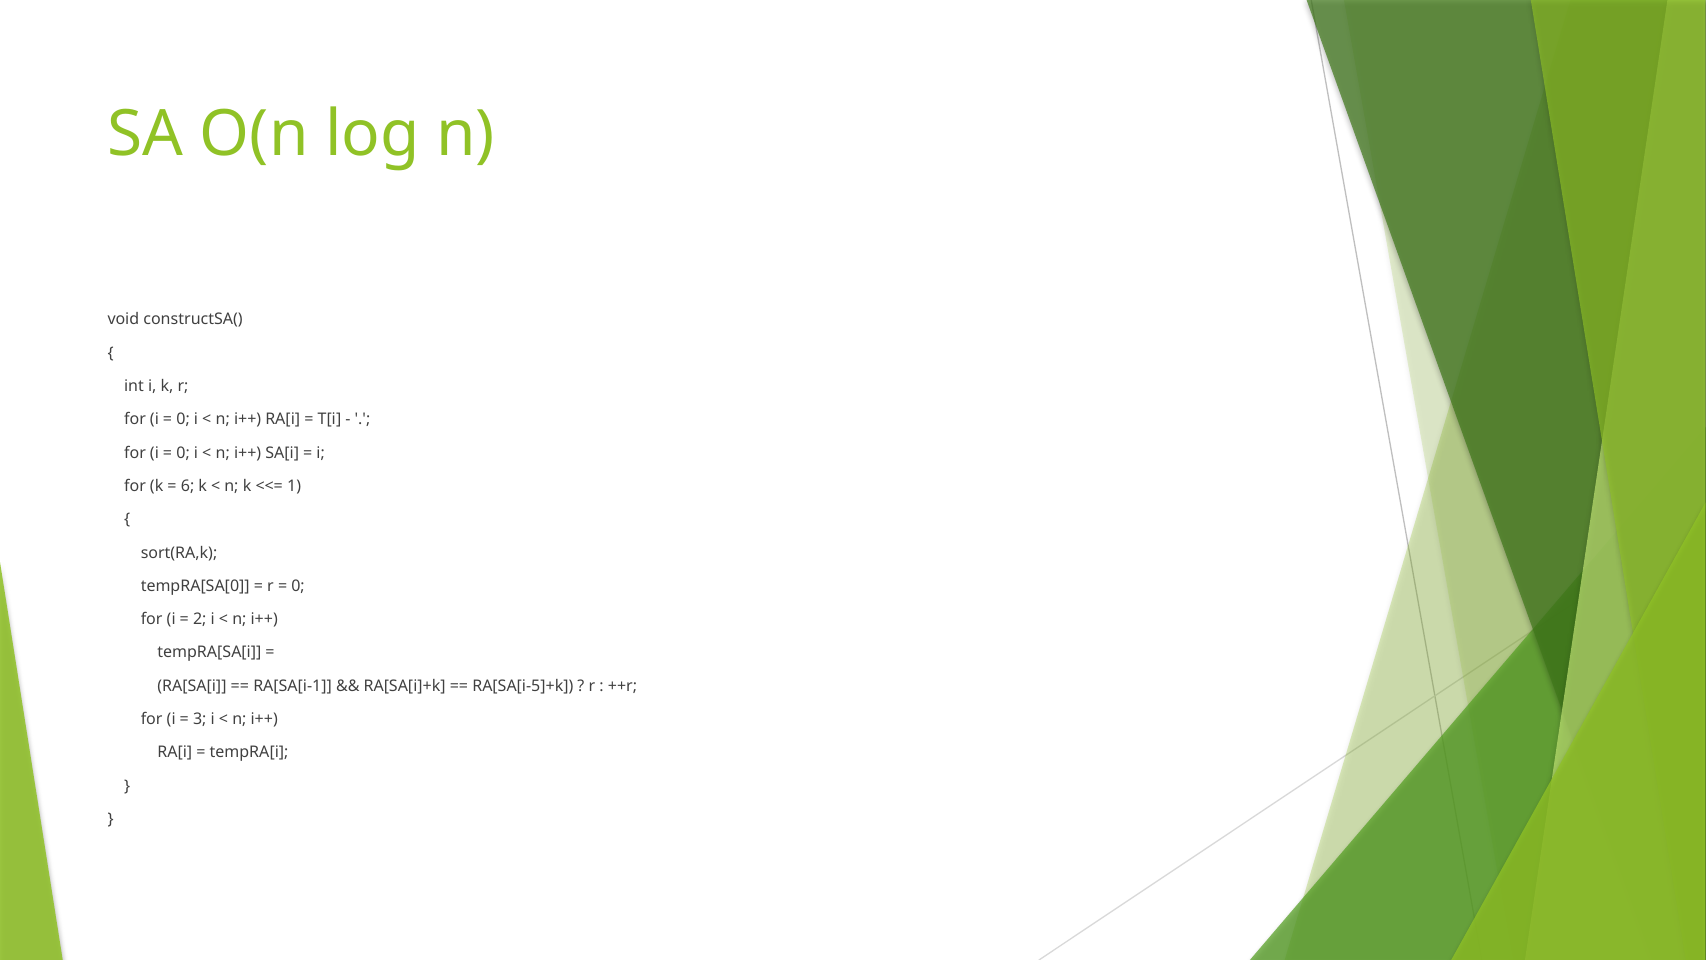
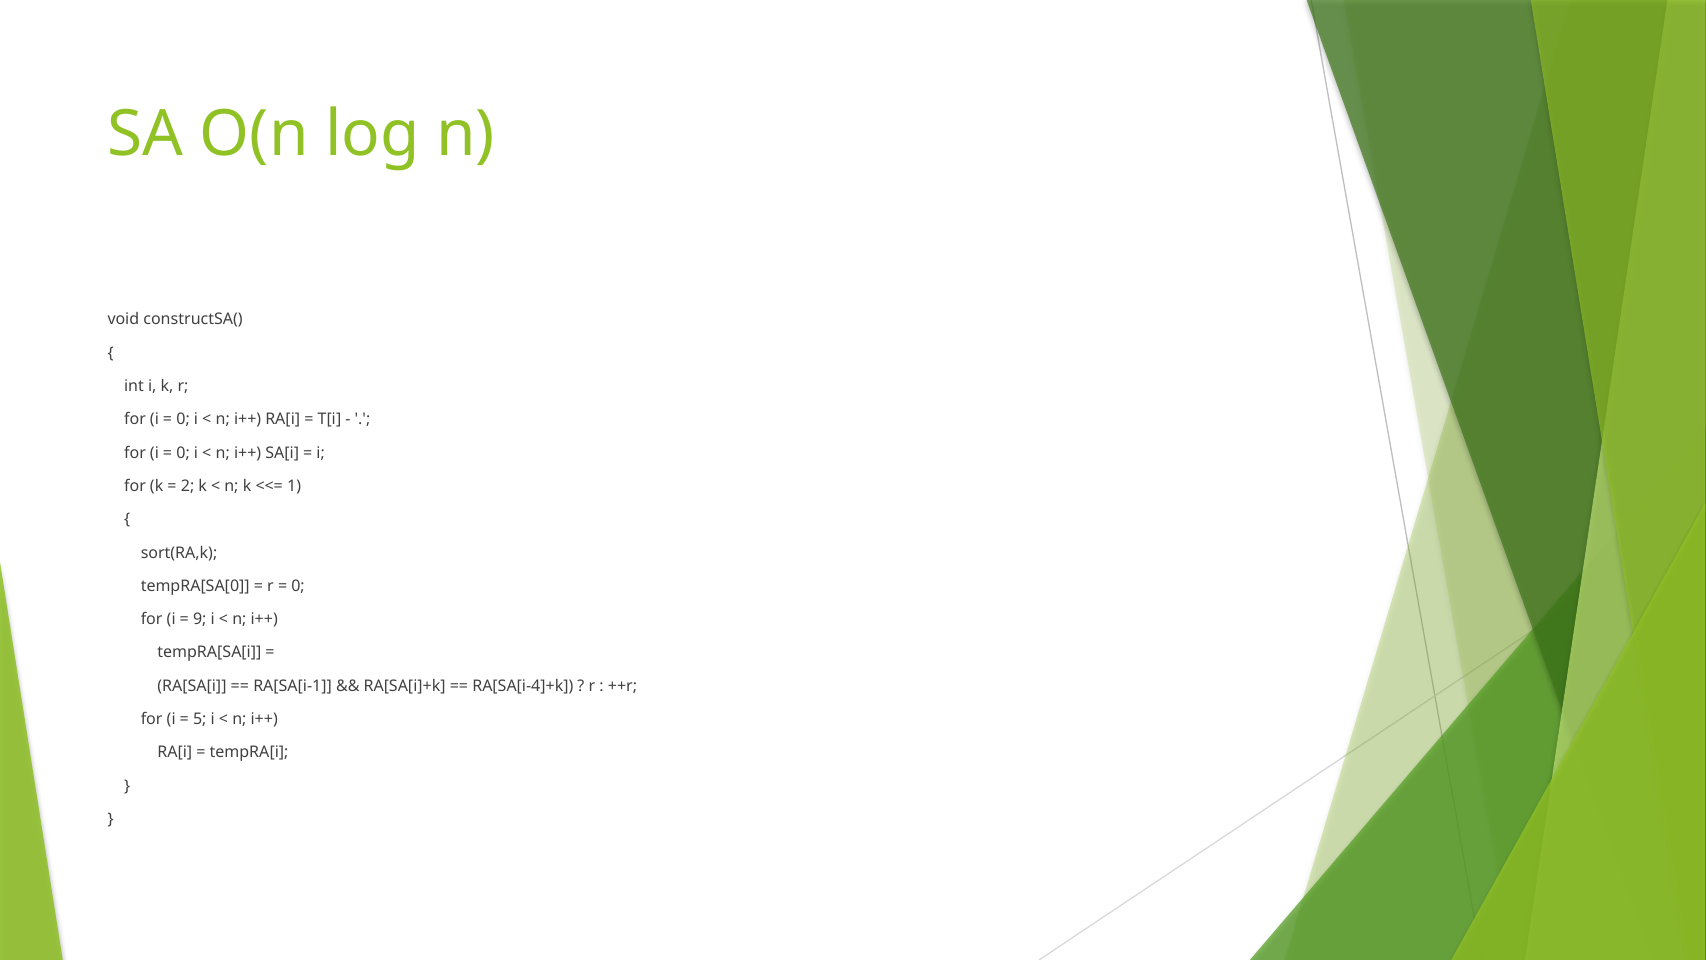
6: 6 -> 2
2: 2 -> 9
RA[SA[i-5]+k: RA[SA[i-5]+k -> RA[SA[i-4]+k
3: 3 -> 5
